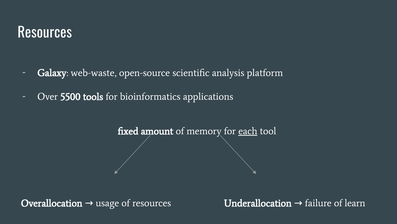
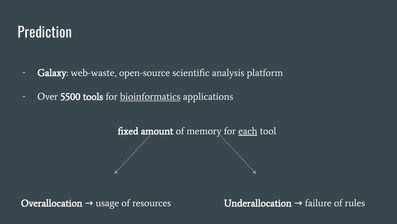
Resources at (45, 33): Resources -> Prediction
bioinformatics underline: none -> present
learn: learn -> rules
